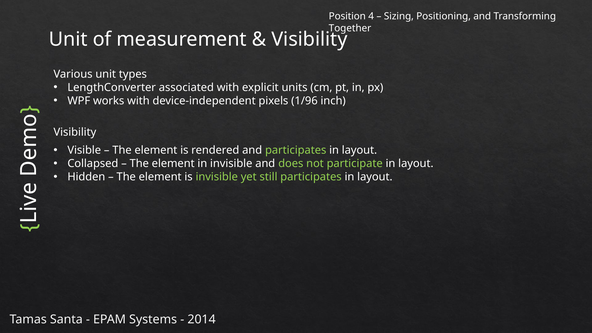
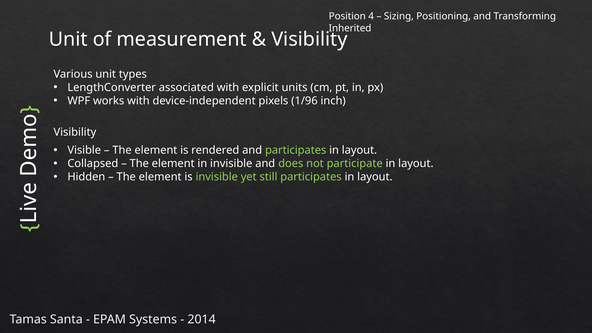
Together: Together -> Inherited
